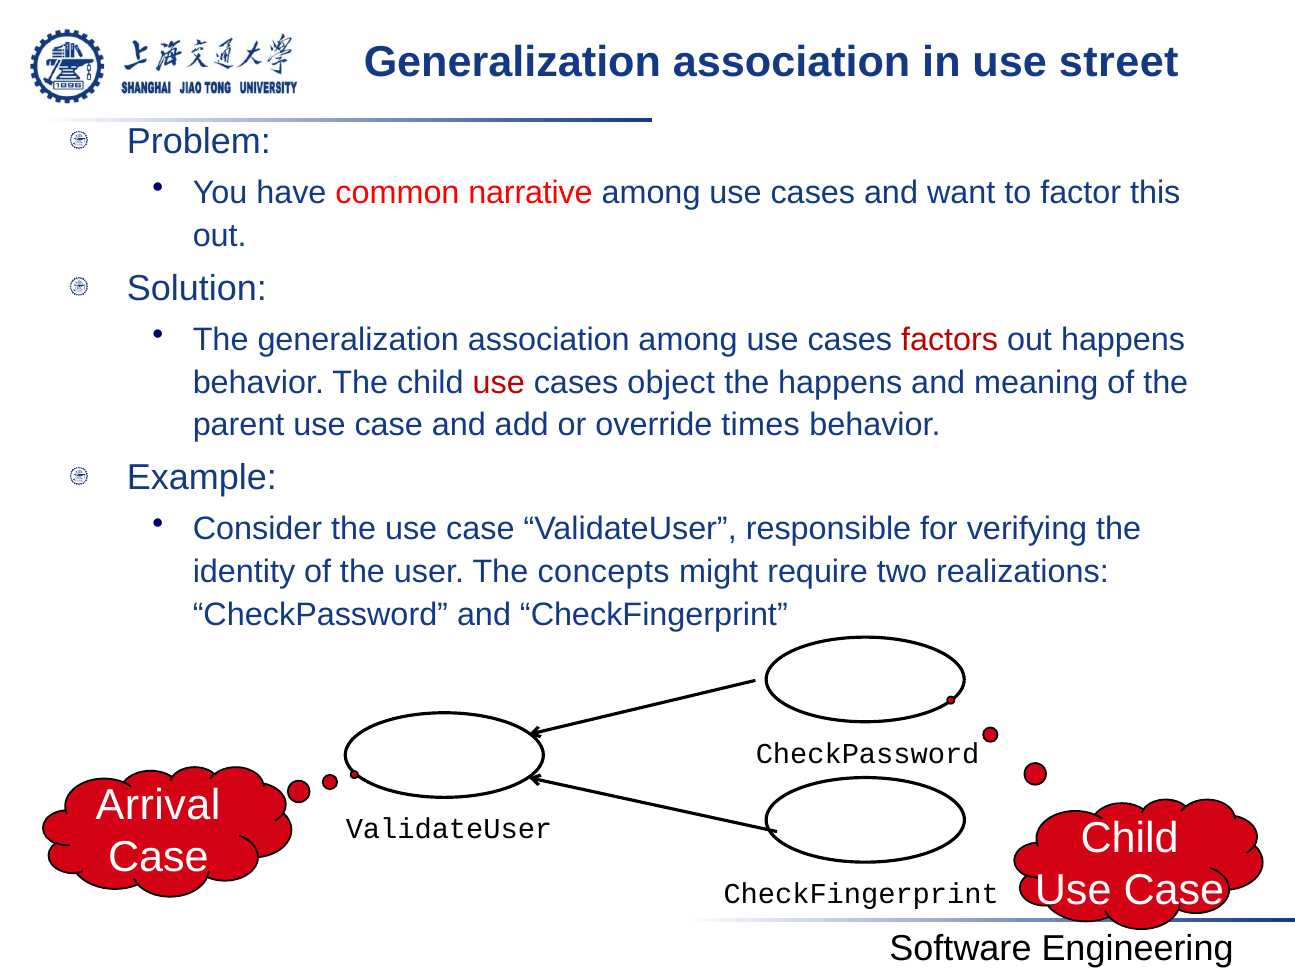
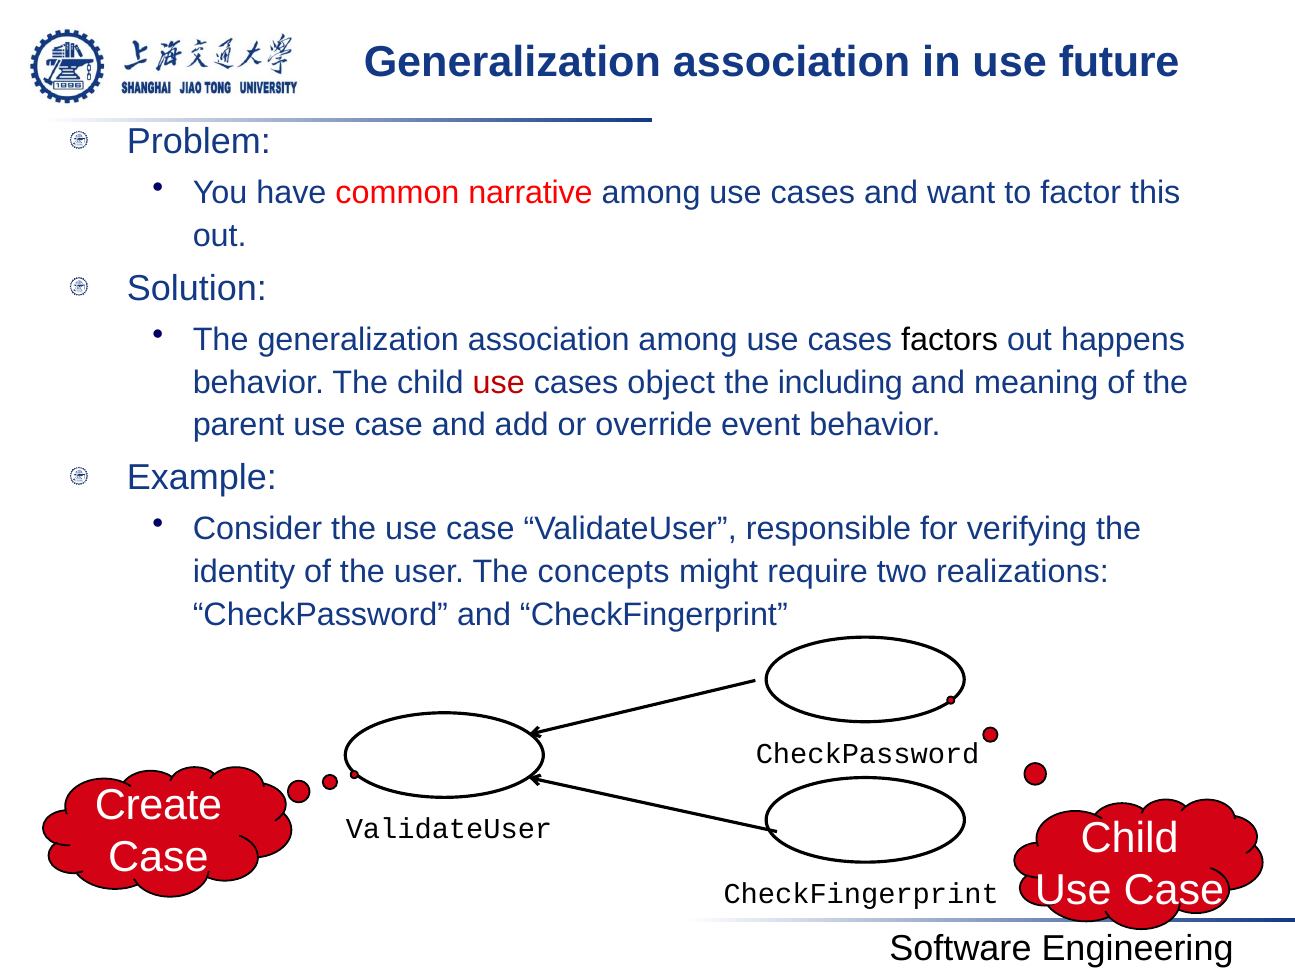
street: street -> future
factors colour: red -> black
the happens: happens -> including
times: times -> event
Arrival: Arrival -> Create
